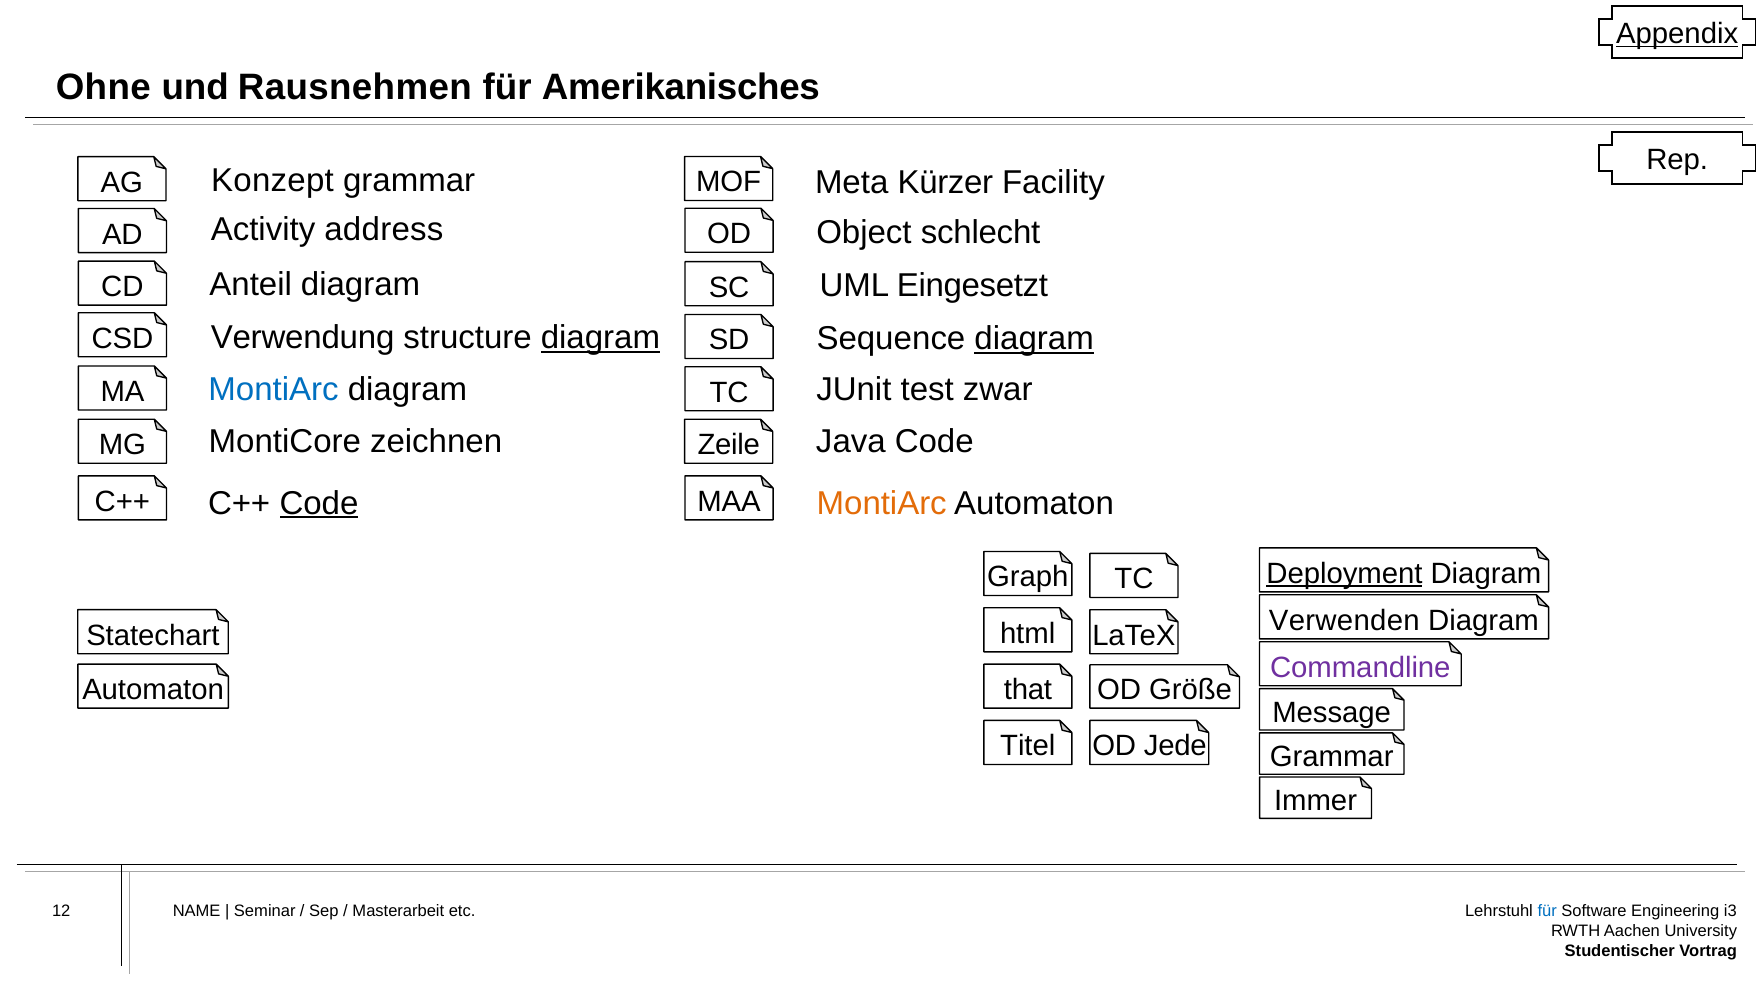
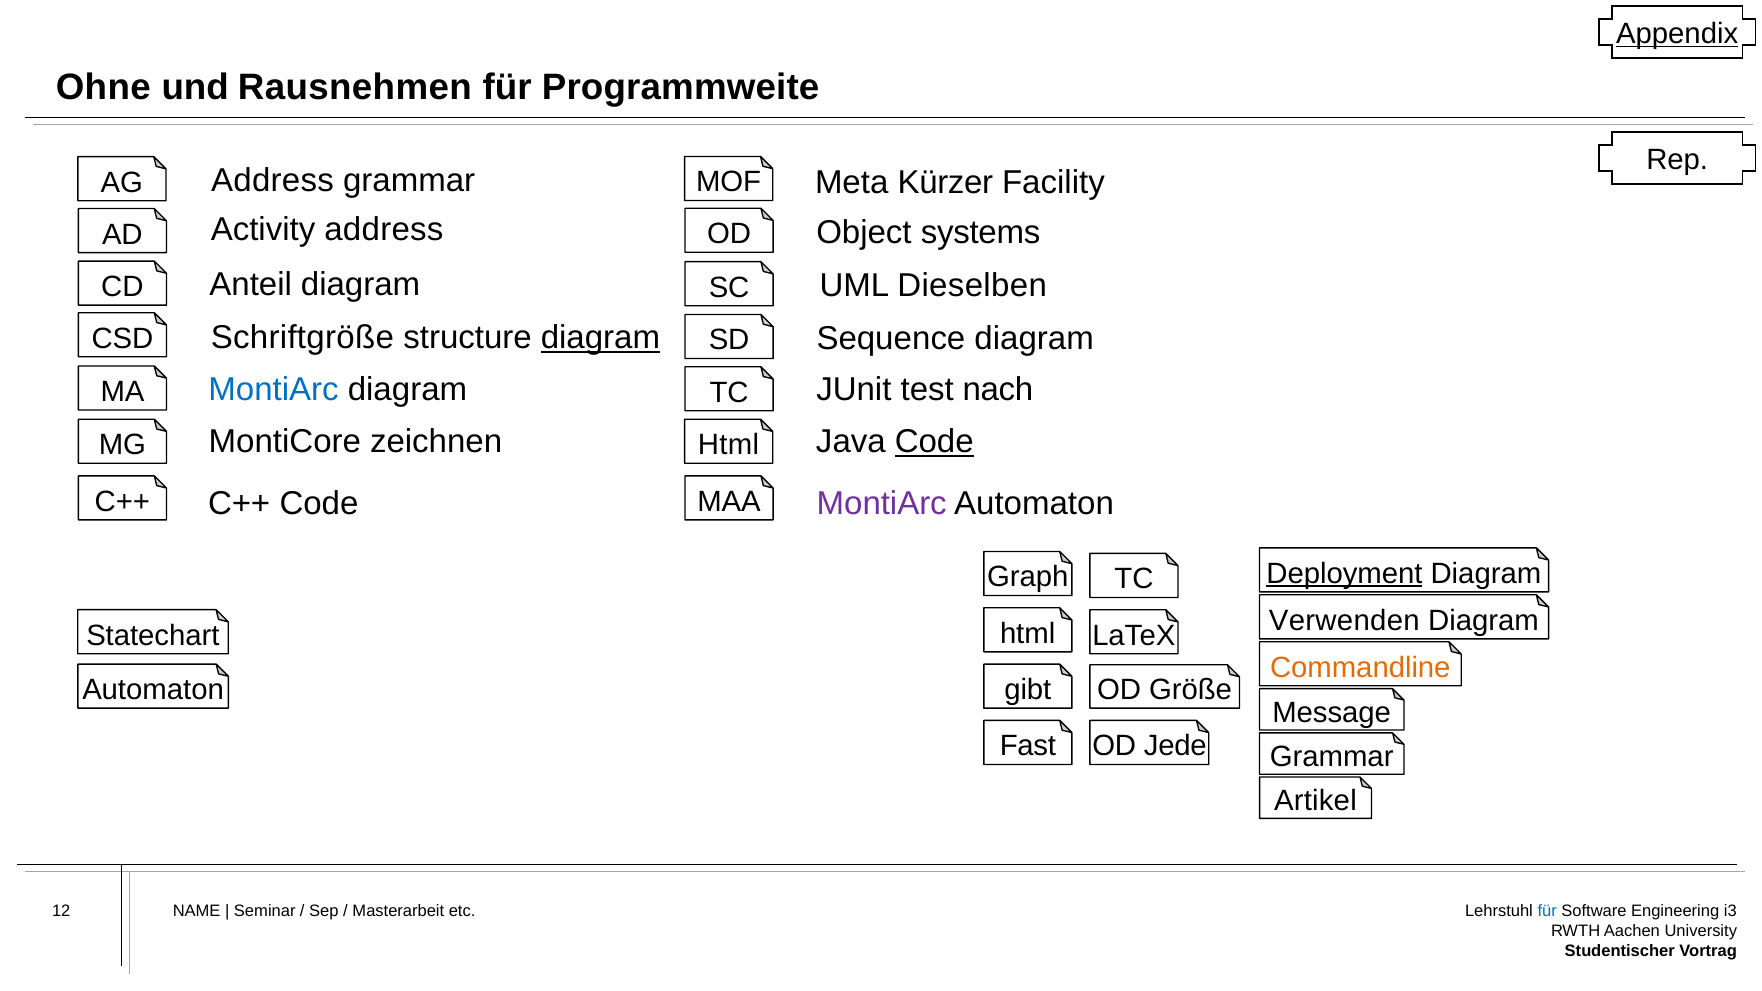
Amerikanisches: Amerikanisches -> Programmweite
AG Konzept: Konzept -> Address
schlecht: schlecht -> systems
Eingesetzt: Eingesetzt -> Dieselben
diagram at (1034, 338) underline: present -> none
Verwendung: Verwendung -> Schriftgröße
zwar: zwar -> nach
Code at (934, 442) underline: none -> present
Zeile at (729, 445): Zeile -> Html
Code at (319, 503) underline: present -> none
MontiArc at (882, 503) colour: orange -> purple
Commandline colour: purple -> orange
that: that -> gibt
Titel: Titel -> Fast
Immer: Immer -> Artikel
